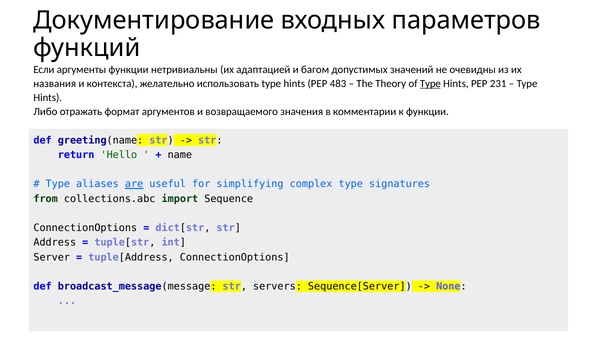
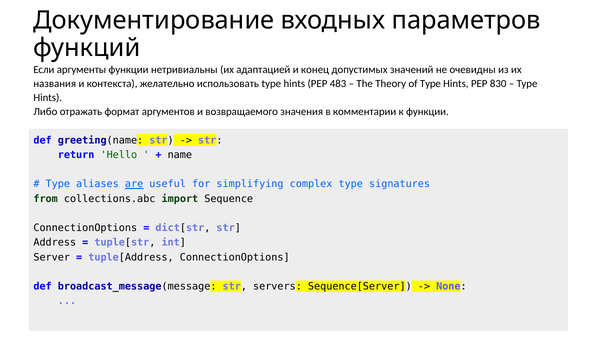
багом: багом -> конец
Type at (430, 84) underline: present -> none
231: 231 -> 830
